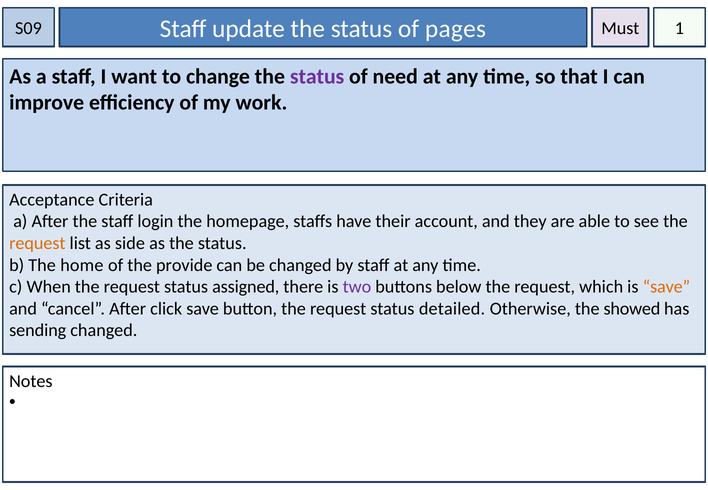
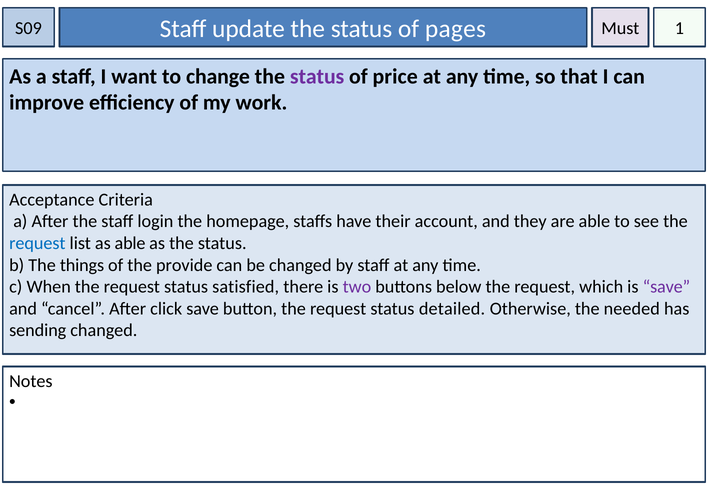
need: need -> price
request at (37, 243) colour: orange -> blue
as side: side -> able
home: home -> things
assigned: assigned -> satisfied
save at (666, 287) colour: orange -> purple
showed: showed -> needed
